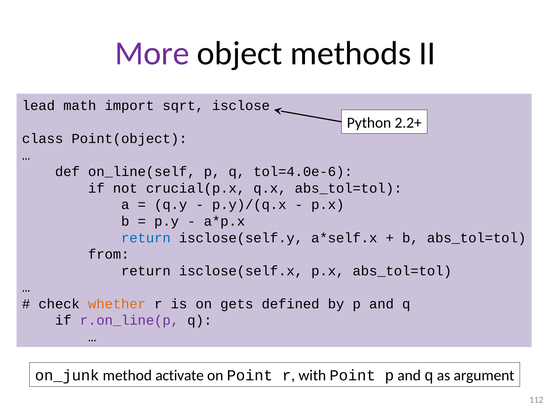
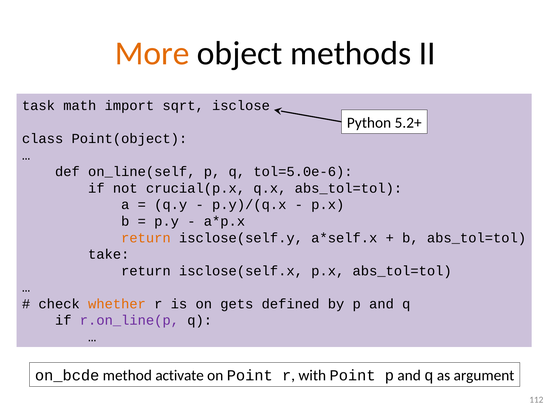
More colour: purple -> orange
lead: lead -> task
2.2+: 2.2+ -> 5.2+
tol=4.0e-6: tol=4.0e-6 -> tol=5.0e-6
return at (146, 238) colour: blue -> orange
from: from -> take
on_junk: on_junk -> on_bcde
